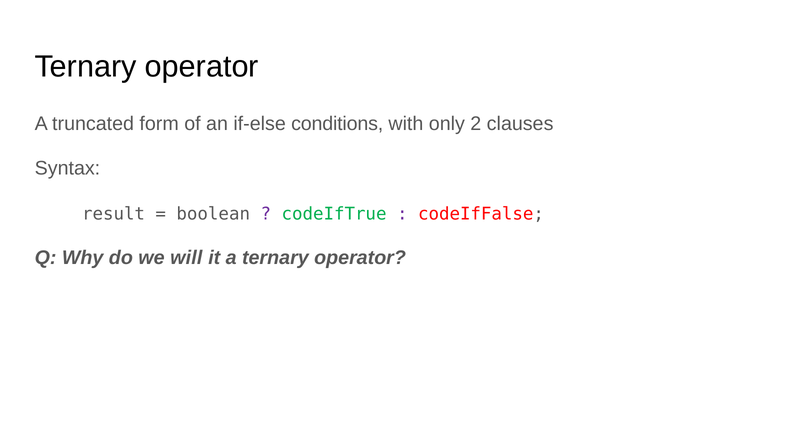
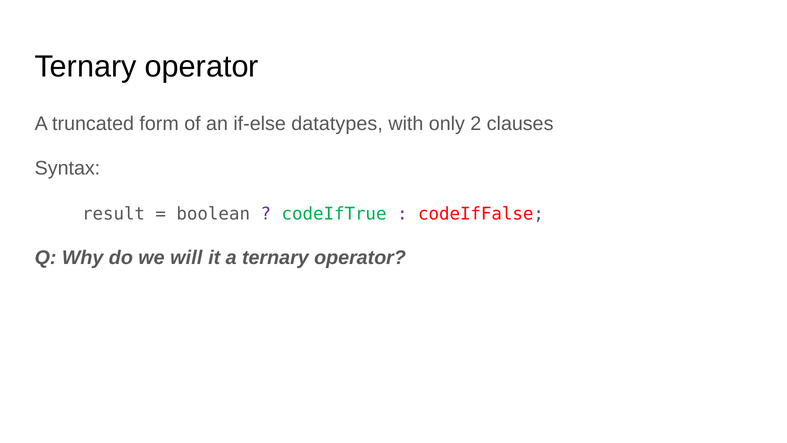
conditions: conditions -> datatypes
